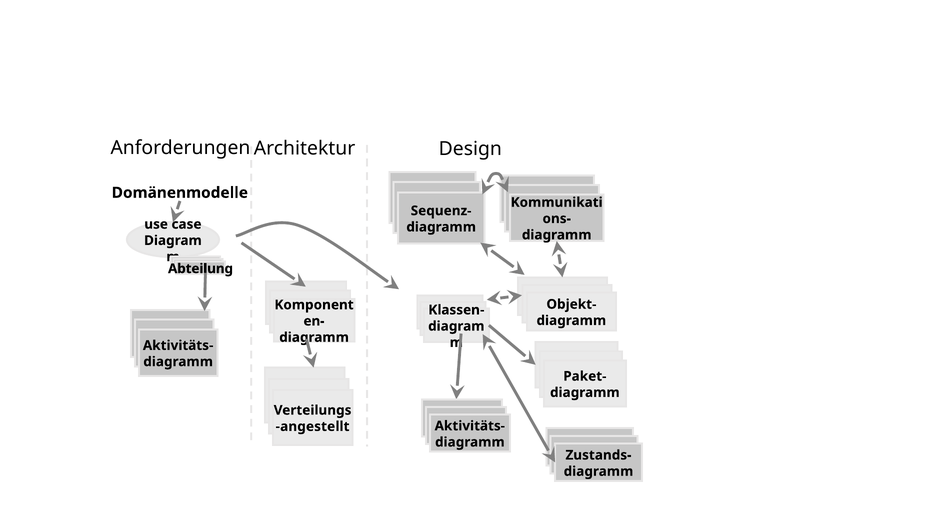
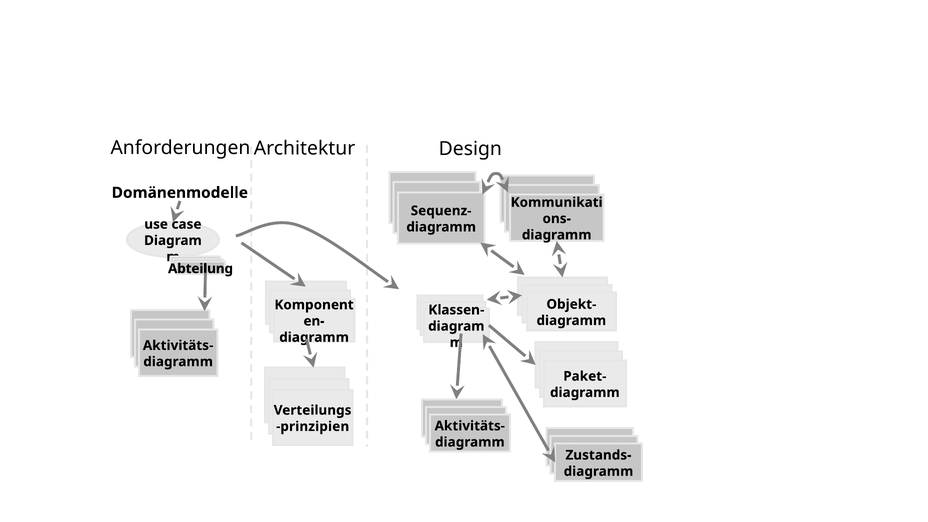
angestellt: angestellt -> prinzipien
